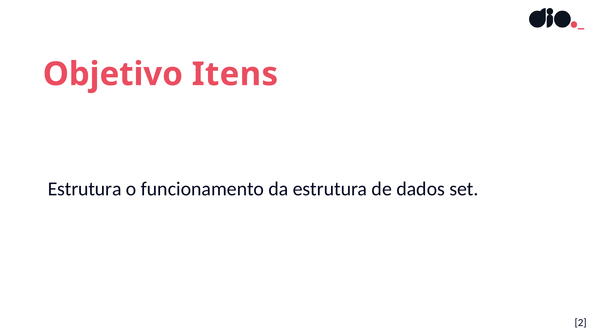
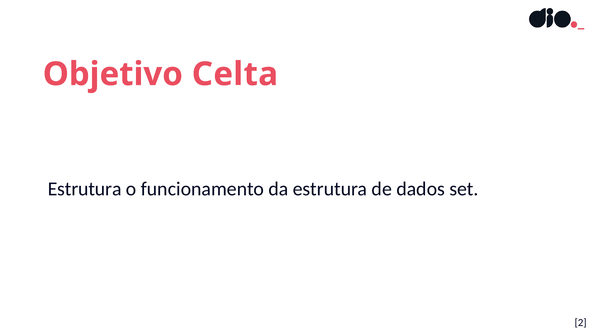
Itens: Itens -> Celta
